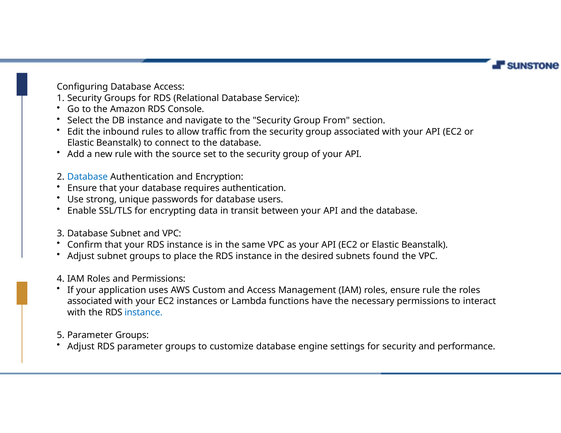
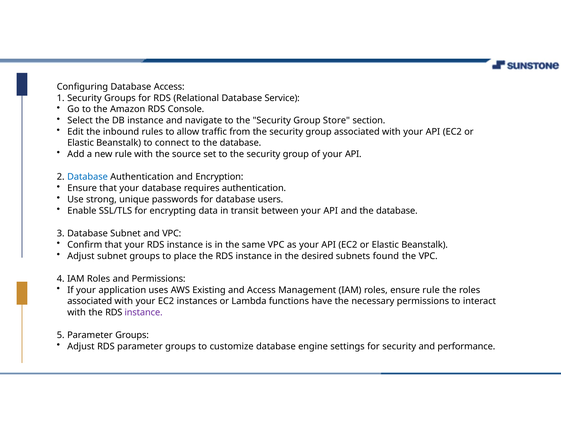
Group From: From -> Store
Custom: Custom -> Existing
instance at (144, 313) colour: blue -> purple
